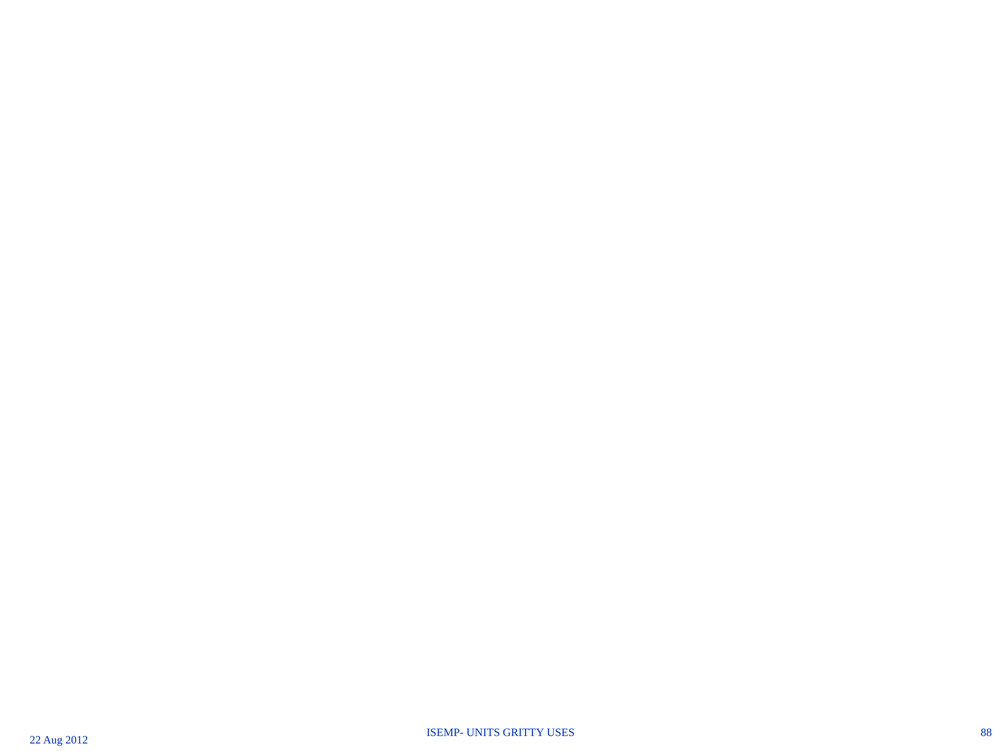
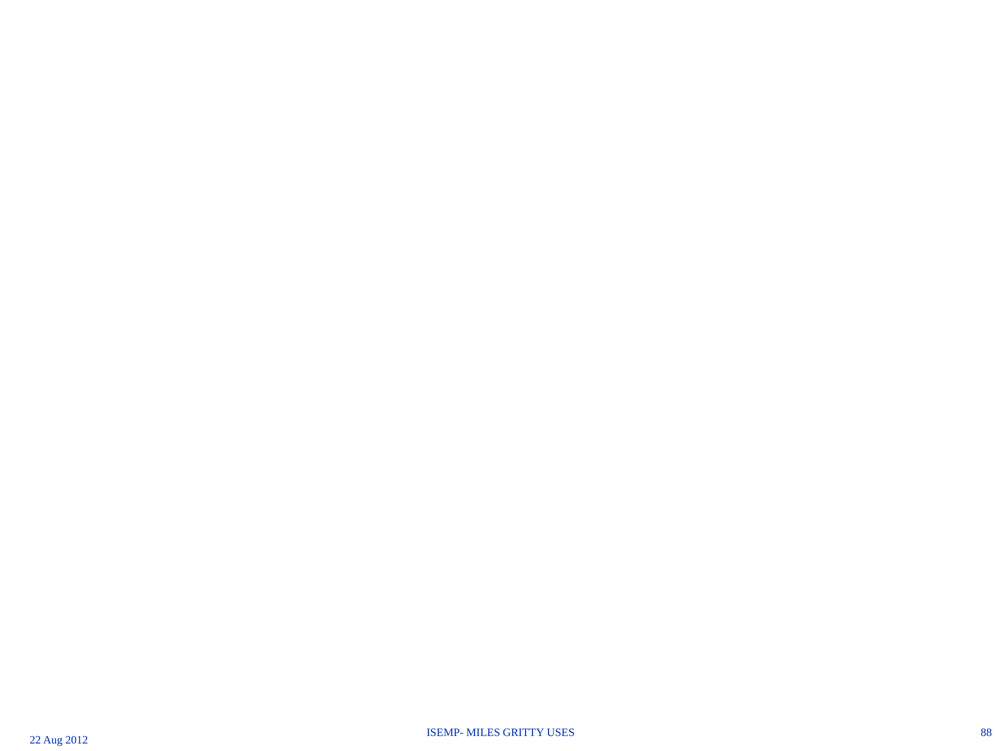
UNITS: UNITS -> MILES
